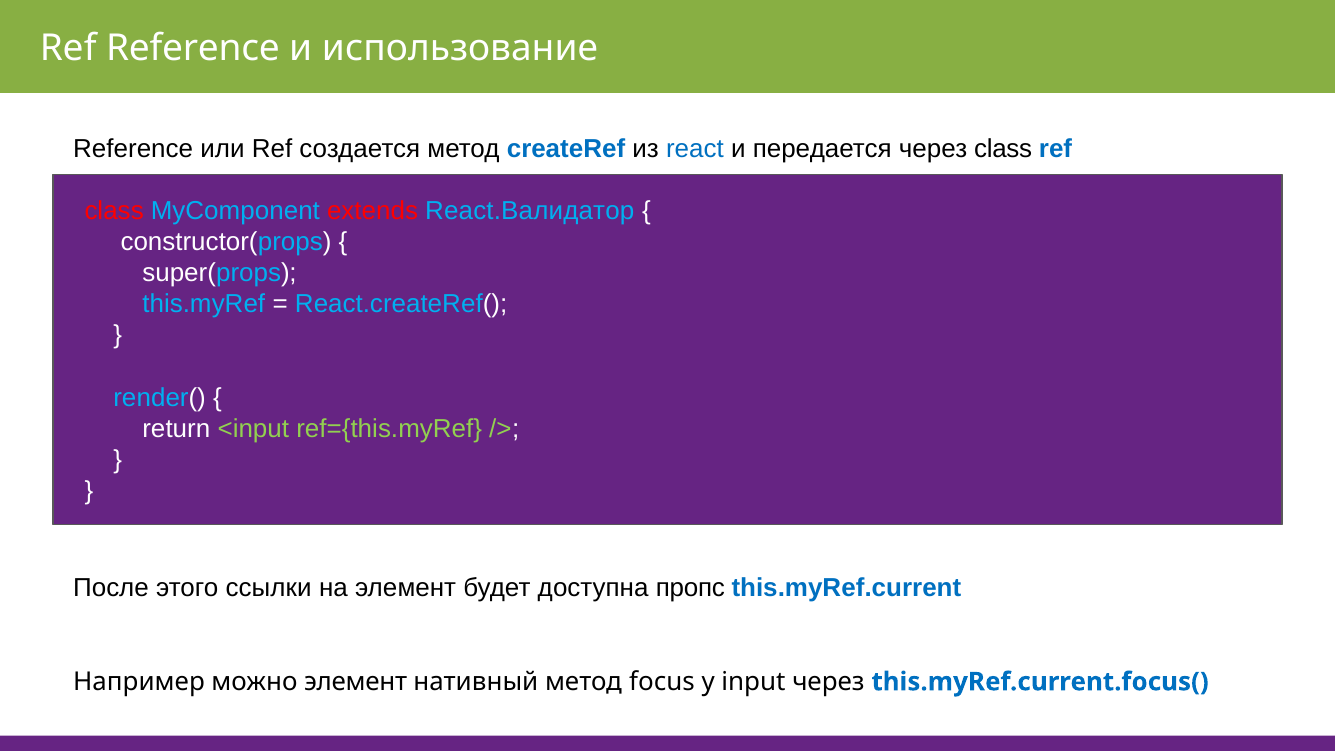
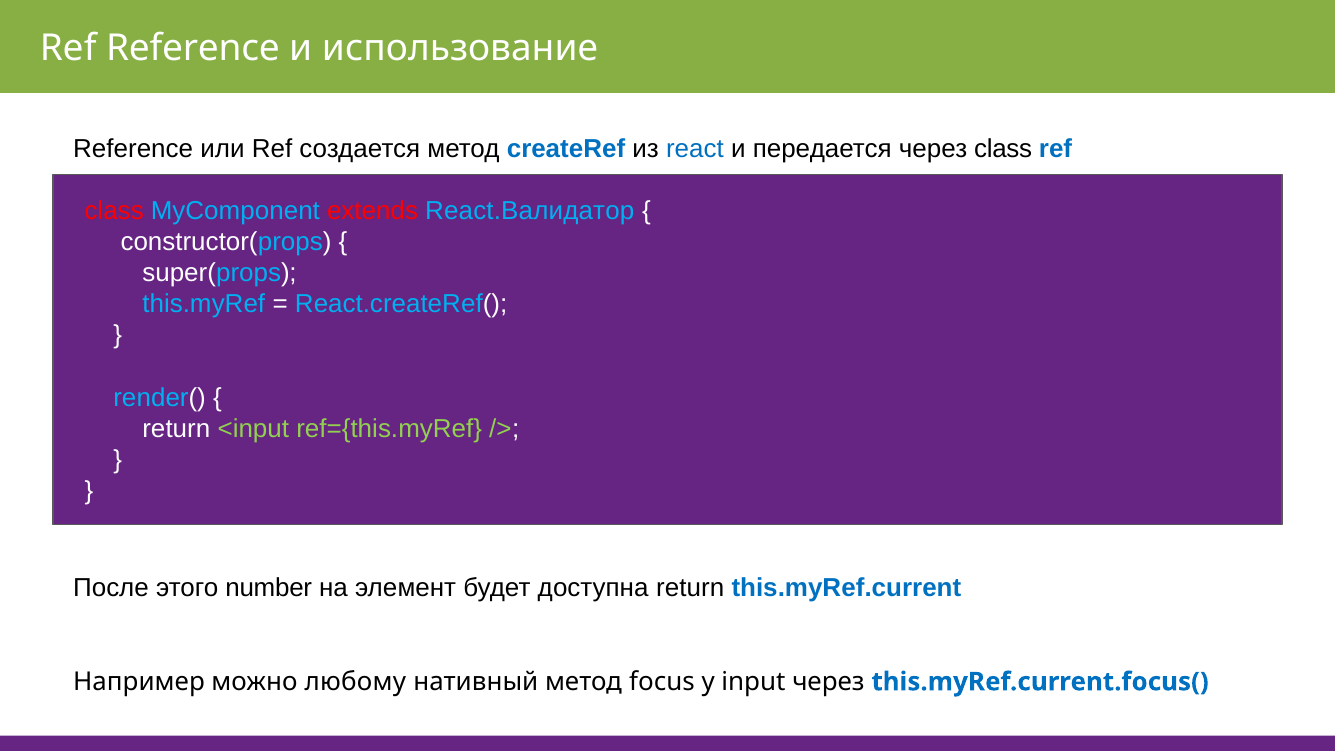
ссылки: ссылки -> number
доступна пропс: пропс -> return
можно элемент: элемент -> любому
